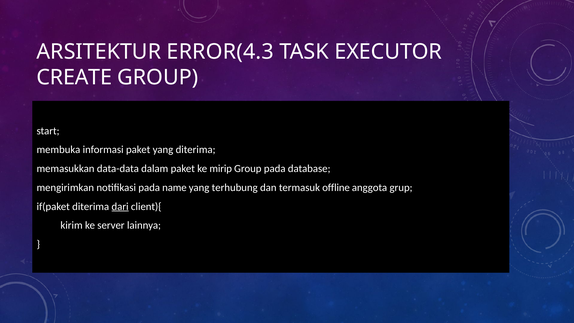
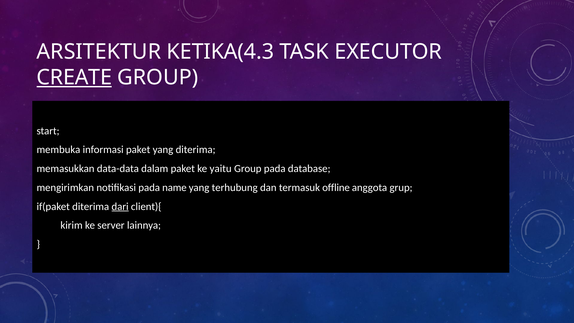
ERROR(4.3: ERROR(4.3 -> KETIKA(4.3
CREATE underline: none -> present
mirip: mirip -> yaitu
